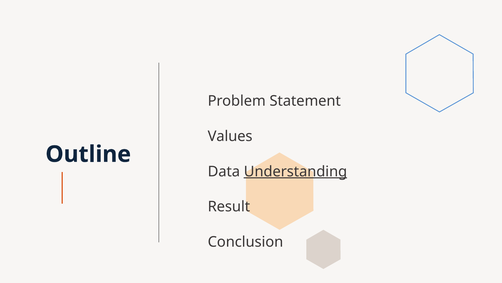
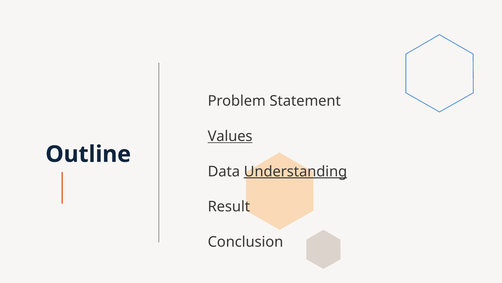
Values underline: none -> present
